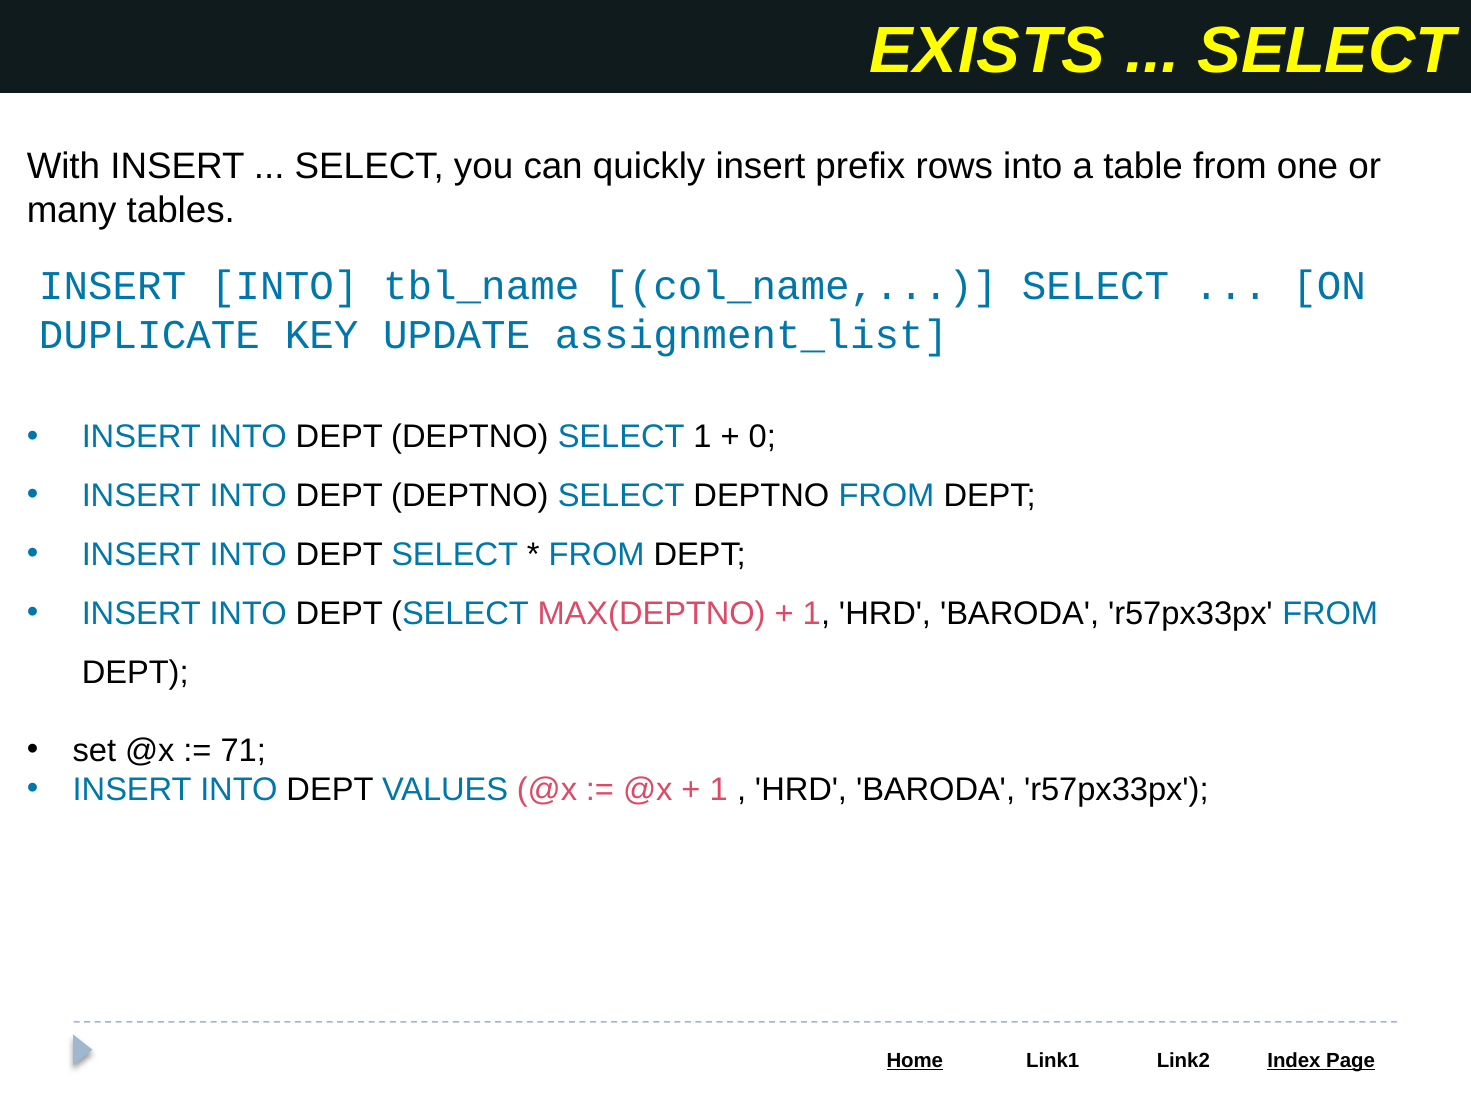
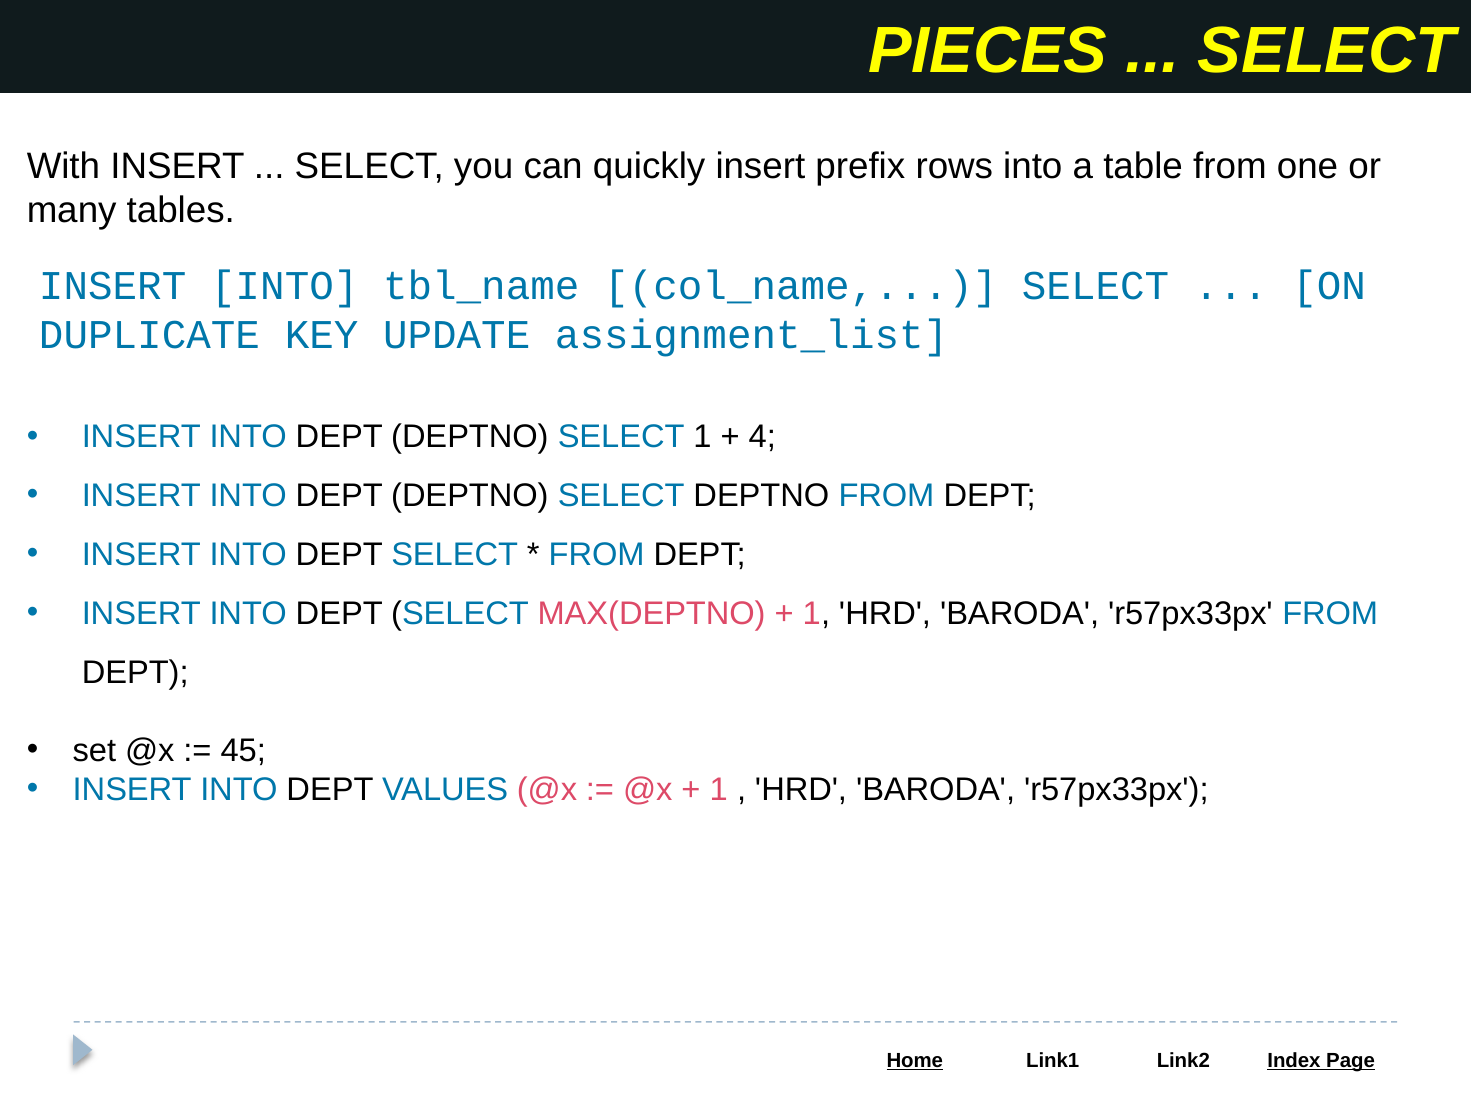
EXISTS: EXISTS -> PIECES
0: 0 -> 4
71: 71 -> 45
